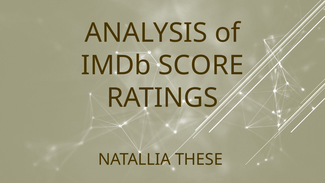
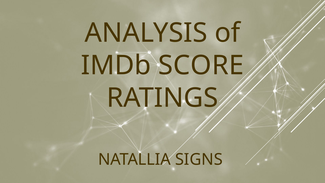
THESE: THESE -> SIGNS
